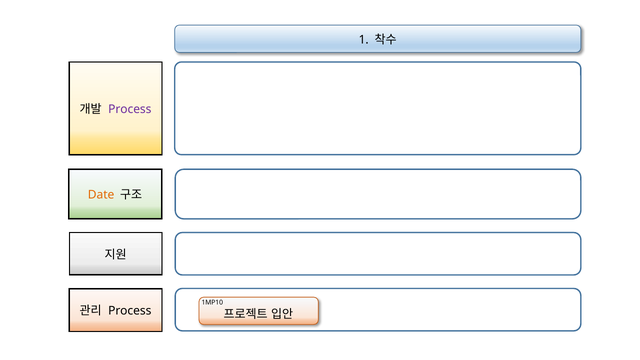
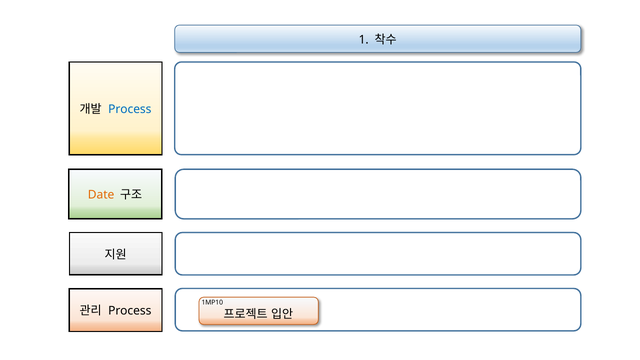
Process at (130, 109) colour: purple -> blue
